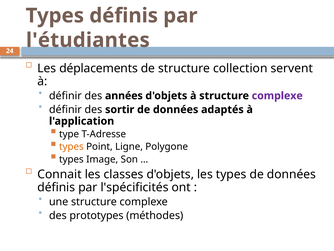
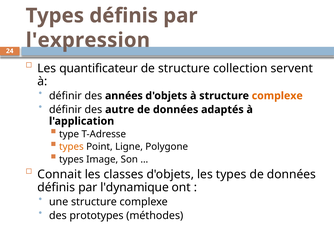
l'étudiantes: l'étudiantes -> l'expression
déplacements: déplacements -> quantificateur
complexe at (277, 96) colour: purple -> orange
sortir: sortir -> autre
l'spécificités: l'spécificités -> l'dynamique
